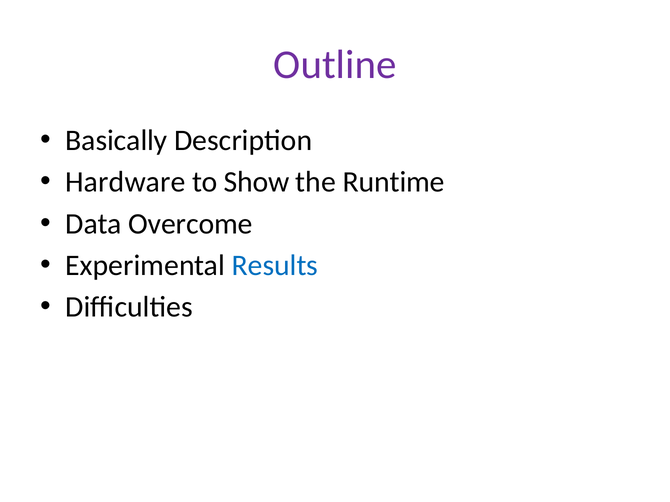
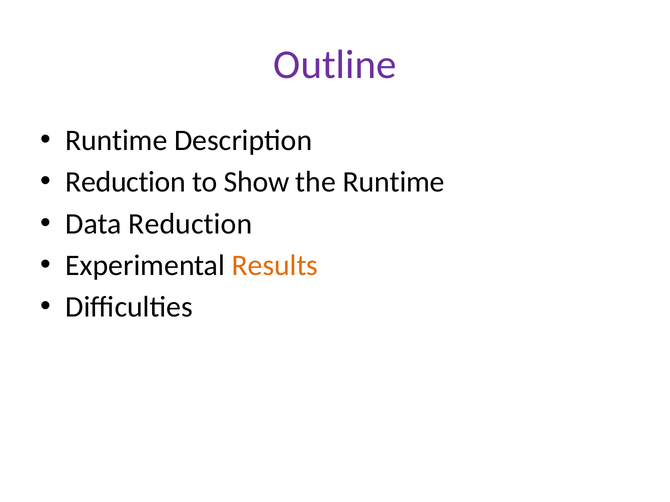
Basically at (116, 141): Basically -> Runtime
Hardware at (125, 182): Hardware -> Reduction
Data Overcome: Overcome -> Reduction
Results colour: blue -> orange
